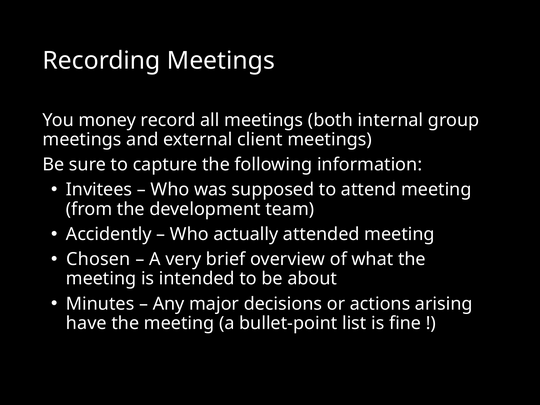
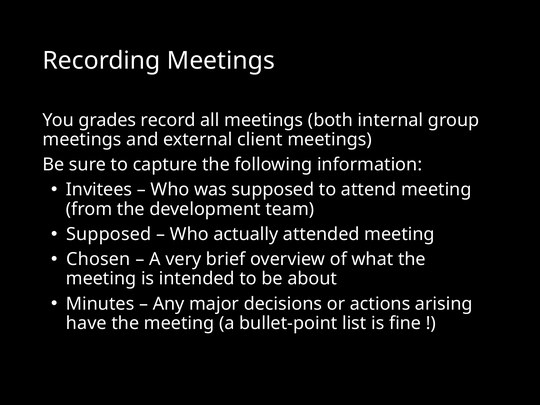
money: money -> grades
Accidently at (109, 234): Accidently -> Supposed
